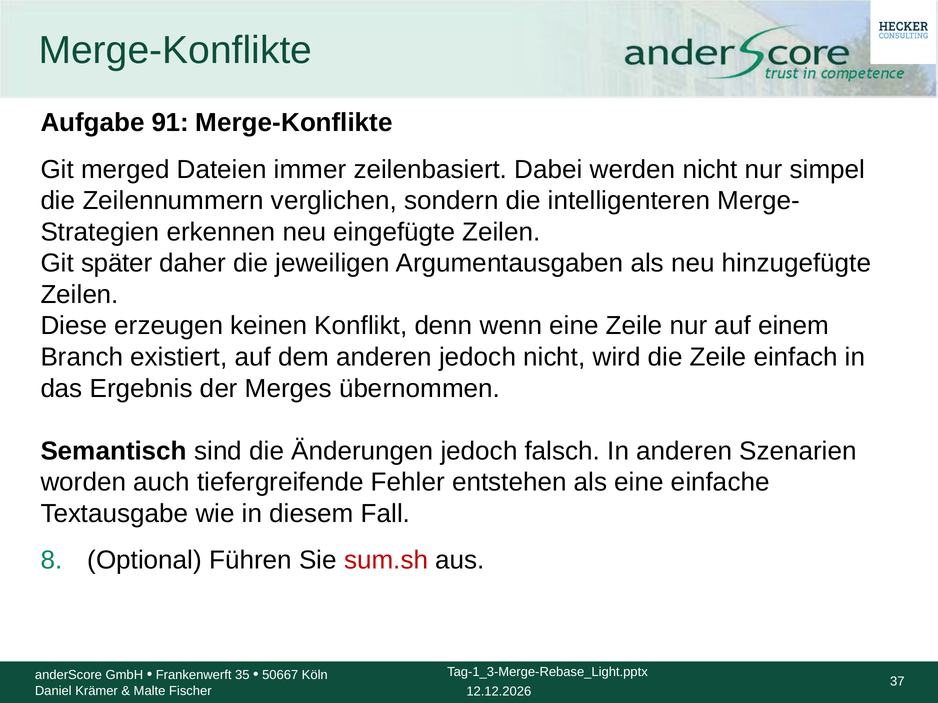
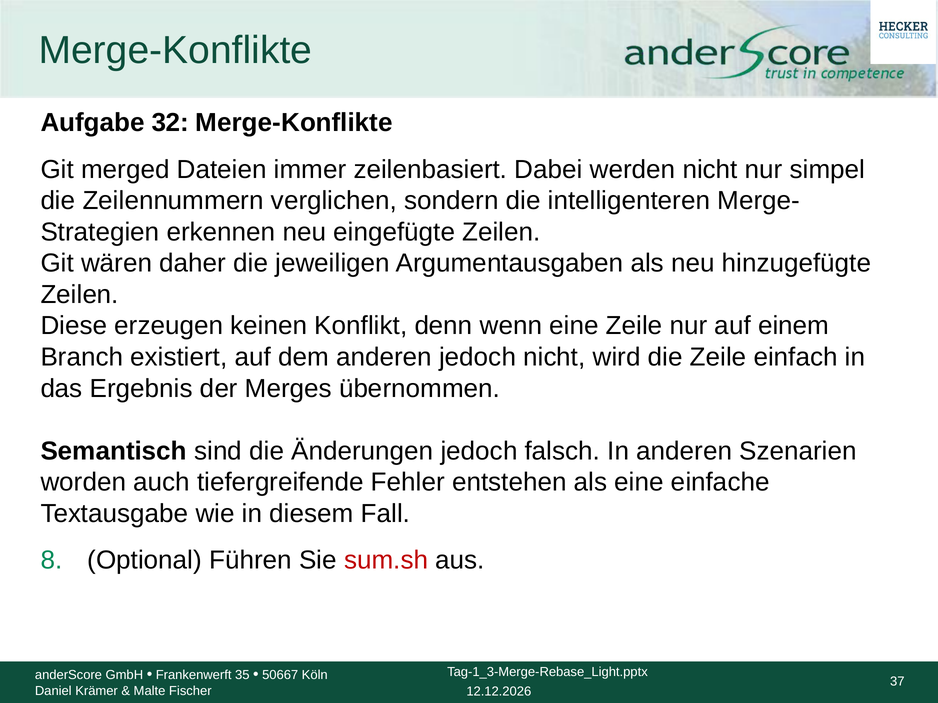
91: 91 -> 32
später: später -> wären
